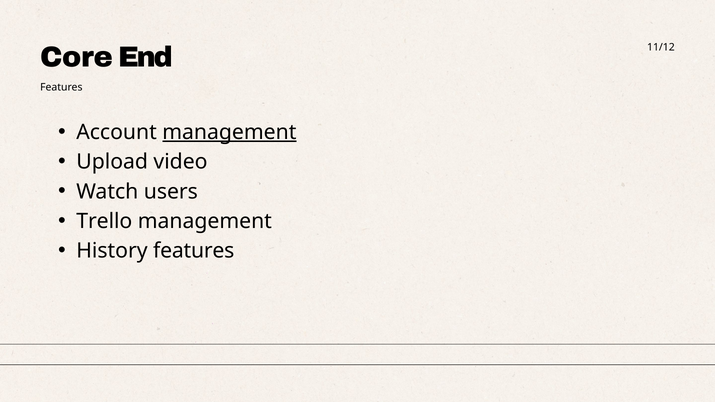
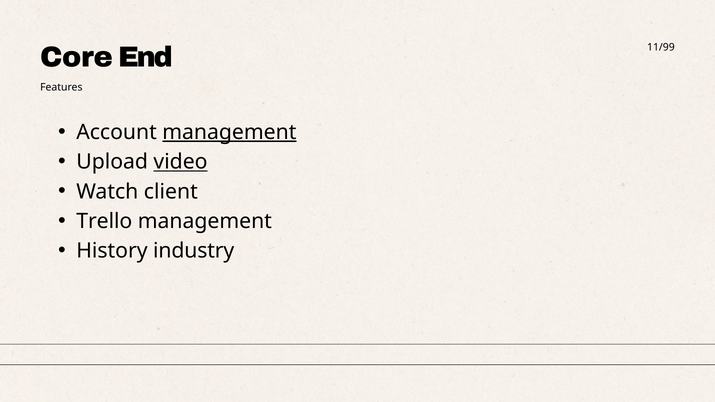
11/12: 11/12 -> 11/99
video underline: none -> present
users: users -> client
History features: features -> industry
